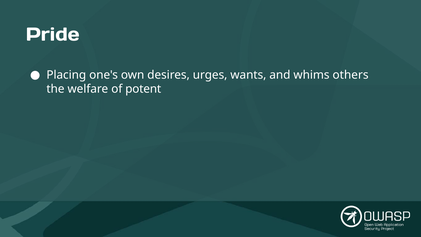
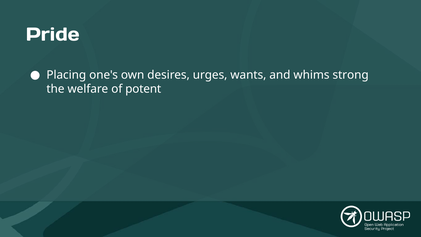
others: others -> strong
